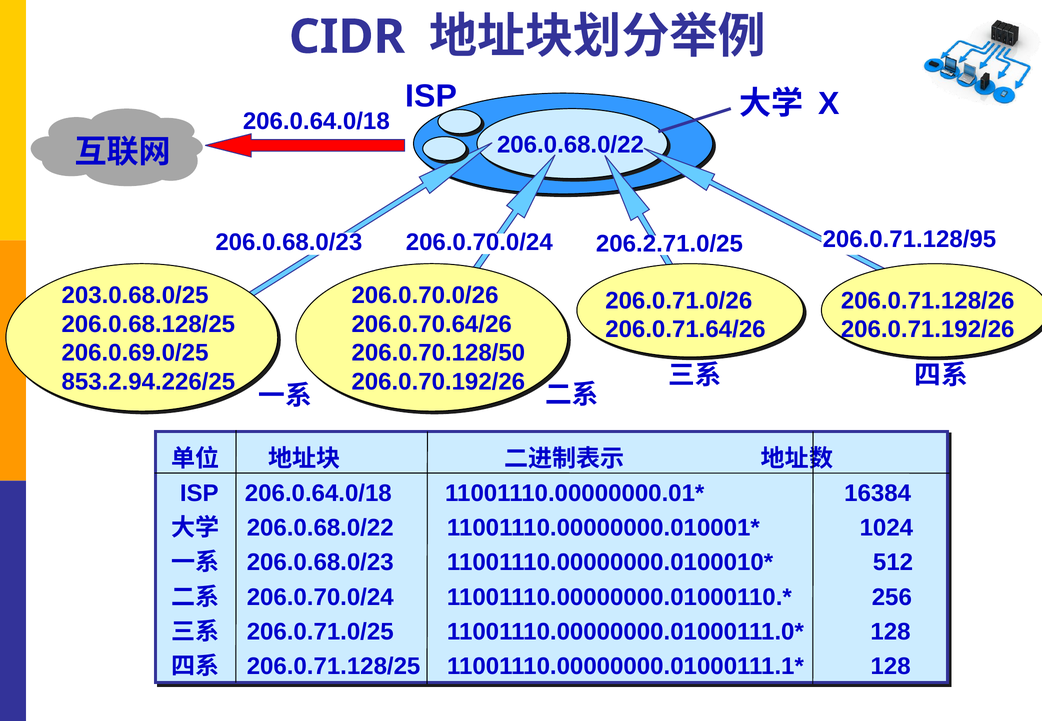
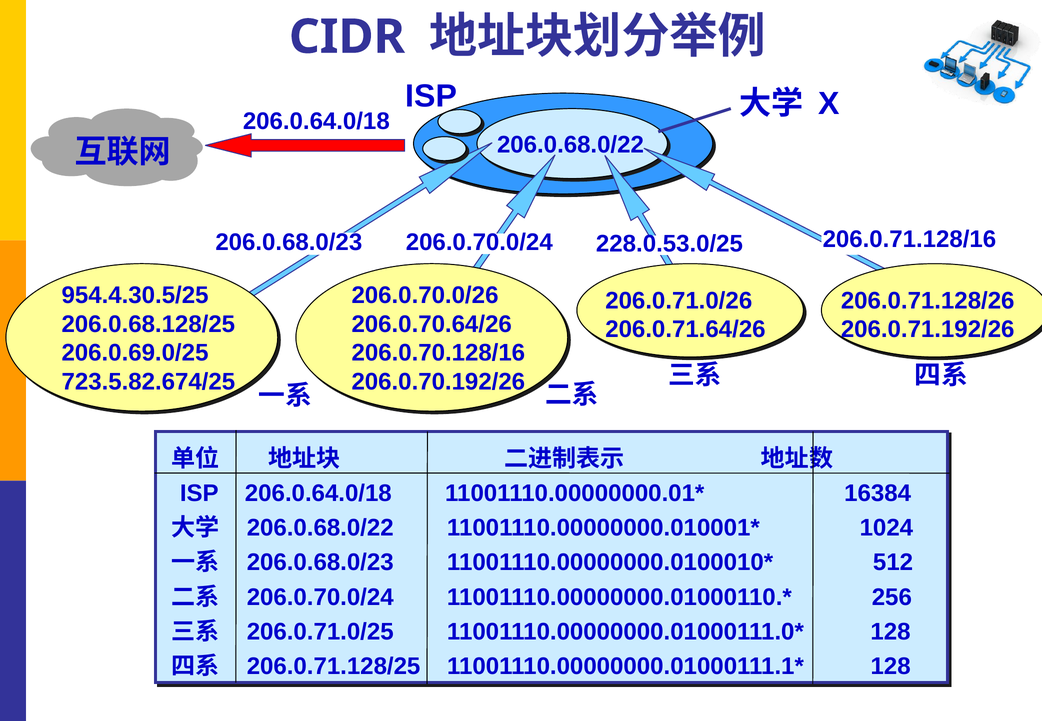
206.0.71.128/95: 206.0.71.128/95 -> 206.0.71.128/16
206.2.71.0/25: 206.2.71.0/25 -> 228.0.53.0/25
203.0.68.0/25: 203.0.68.0/25 -> 954.4.30.5/25
206.0.70.128/50: 206.0.70.128/50 -> 206.0.70.128/16
853.2.94.226/25: 853.2.94.226/25 -> 723.5.82.674/25
